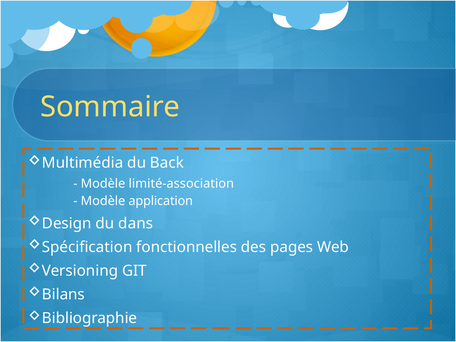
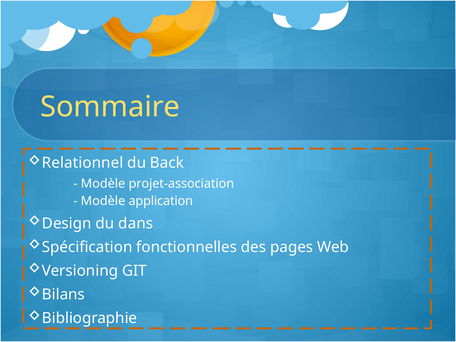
Multimédia: Multimédia -> Relationnel
limité-association: limité-association -> projet-association
